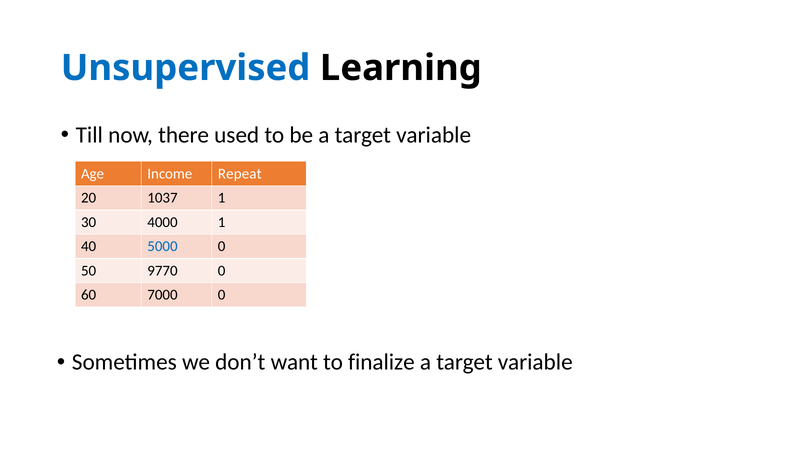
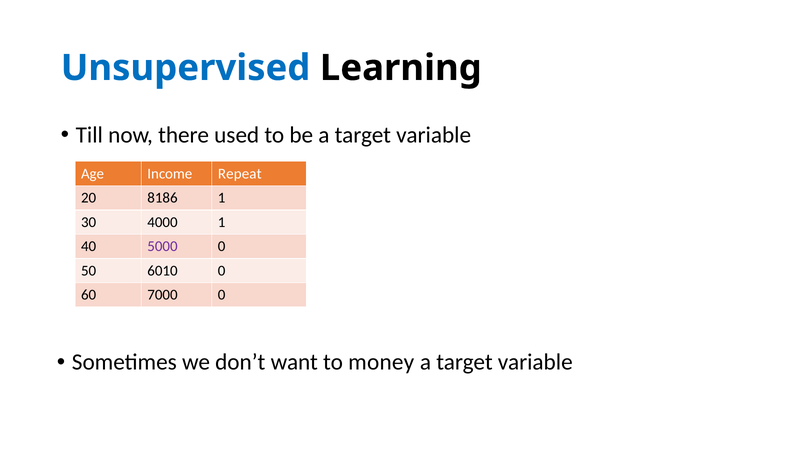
1037: 1037 -> 8186
5000 colour: blue -> purple
9770: 9770 -> 6010
finalize: finalize -> money
